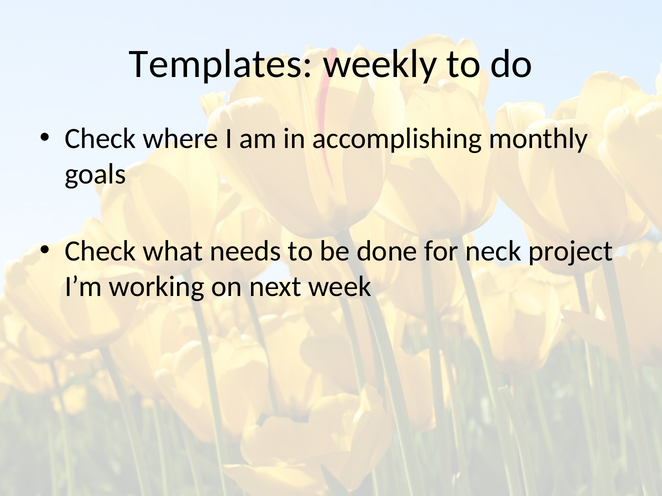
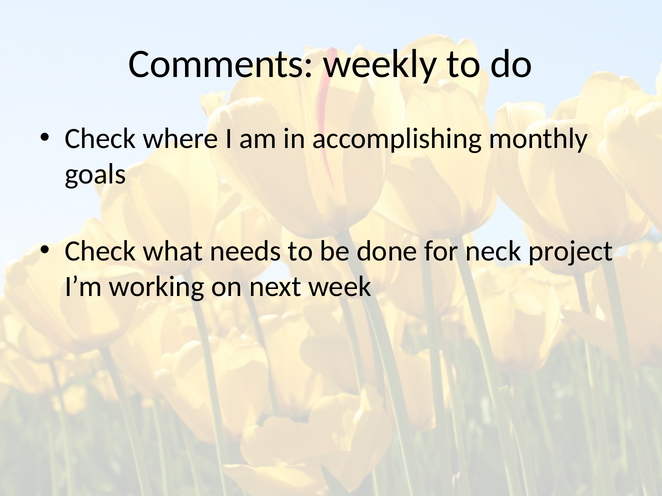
Templates: Templates -> Comments
